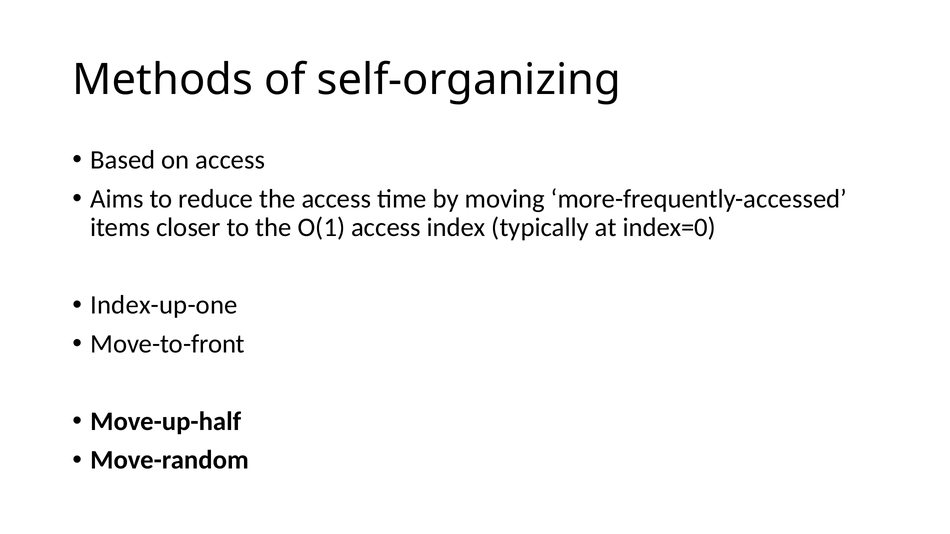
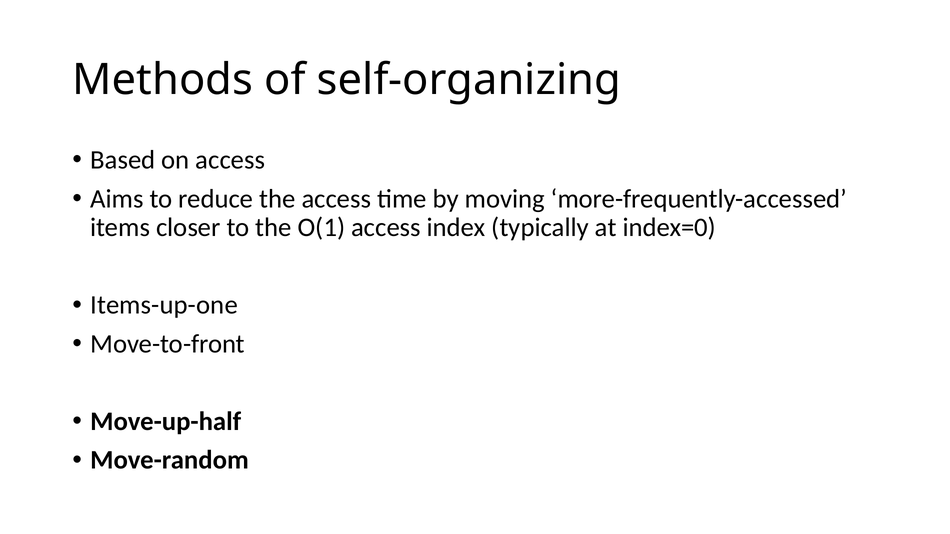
Index-up-one: Index-up-one -> Items-up-one
